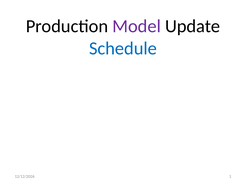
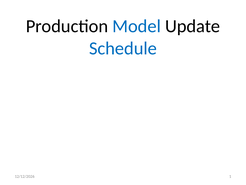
Model colour: purple -> blue
